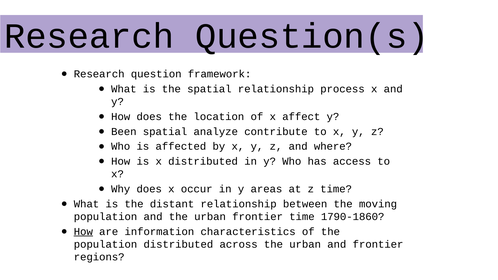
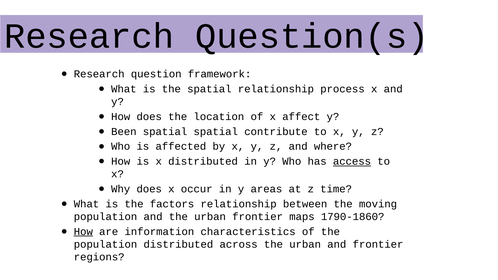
spatial analyze: analyze -> spatial
access underline: none -> present
distant: distant -> factors
frontier time: time -> maps
